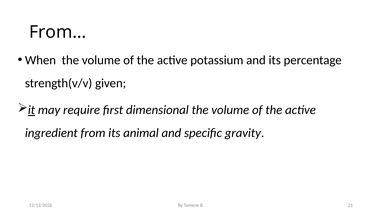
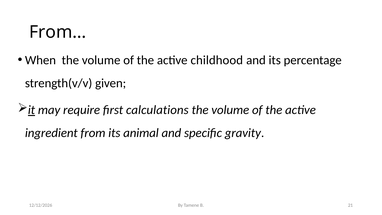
potassium: potassium -> childhood
dimensional: dimensional -> calculations
